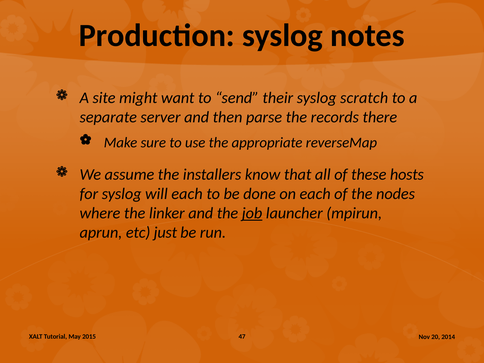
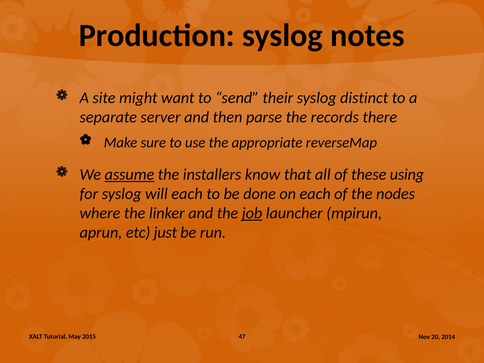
scratch: scratch -> distinct
assume underline: none -> present
hosts: hosts -> using
